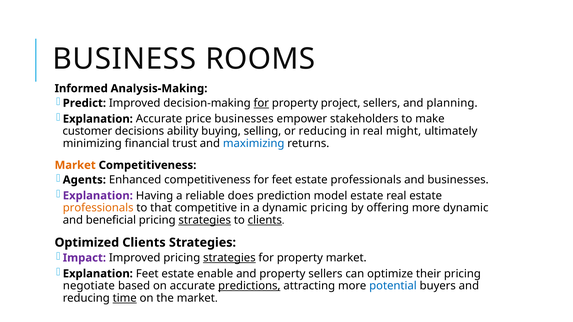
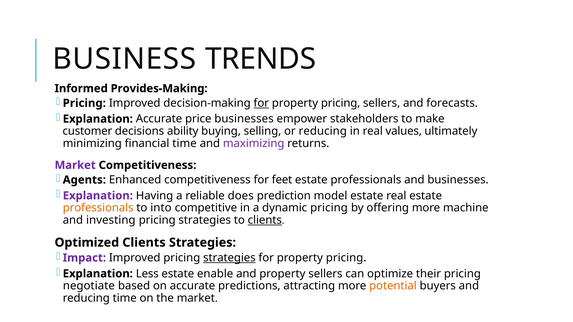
ROOMS: ROOMS -> TRENDS
Analysis-Making: Analysis-Making -> Provides-Making
Predict at (84, 103): Predict -> Pricing
project at (341, 103): project -> pricing
planning: planning -> forecasts
might: might -> values
financial trust: trust -> time
maximizing colour: blue -> purple
Market at (75, 165) colour: orange -> purple
that: that -> into
more dynamic: dynamic -> machine
beneficial: beneficial -> investing
strategies at (205, 220) underline: present -> none
market at (346, 258): market -> pricing
Explanation Feet: Feet -> Less
predictions underline: present -> none
potential colour: blue -> orange
time at (125, 298) underline: present -> none
